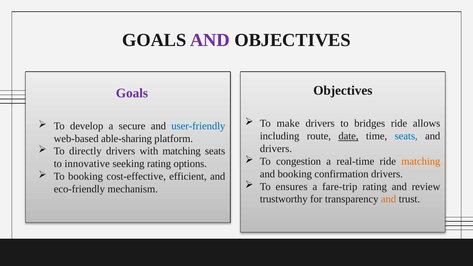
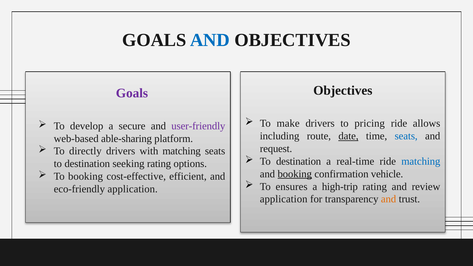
AND at (210, 40) colour: purple -> blue
bridges: bridges -> pricing
user-friendly colour: blue -> purple
drivers at (276, 149): drivers -> request
congestion at (299, 161): congestion -> destination
matching at (421, 161) colour: orange -> blue
innovative at (87, 164): innovative -> destination
booking at (295, 174) underline: none -> present
confirmation drivers: drivers -> vehicle
fare-trip: fare-trip -> high-trip
eco-friendly mechanism: mechanism -> application
trustworthy at (284, 199): trustworthy -> application
